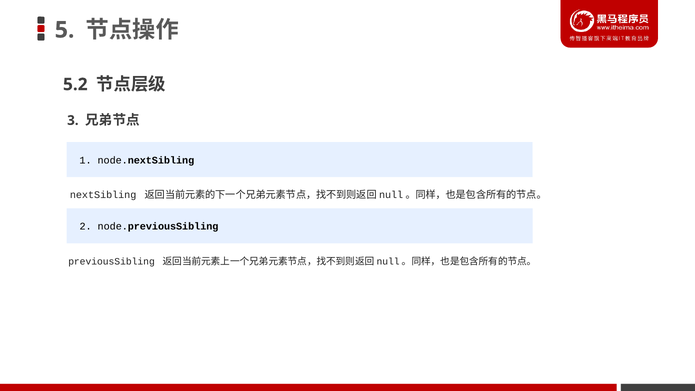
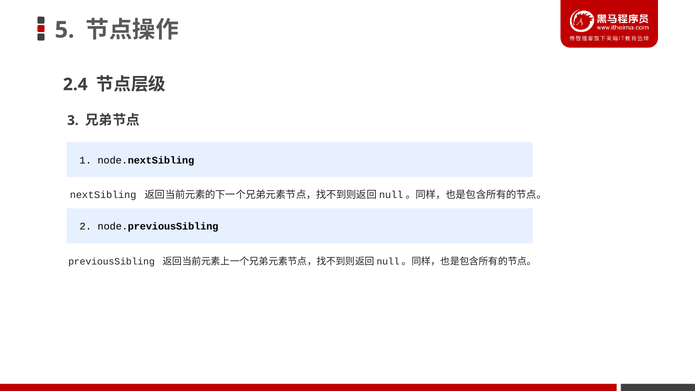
5.2: 5.2 -> 2.4
